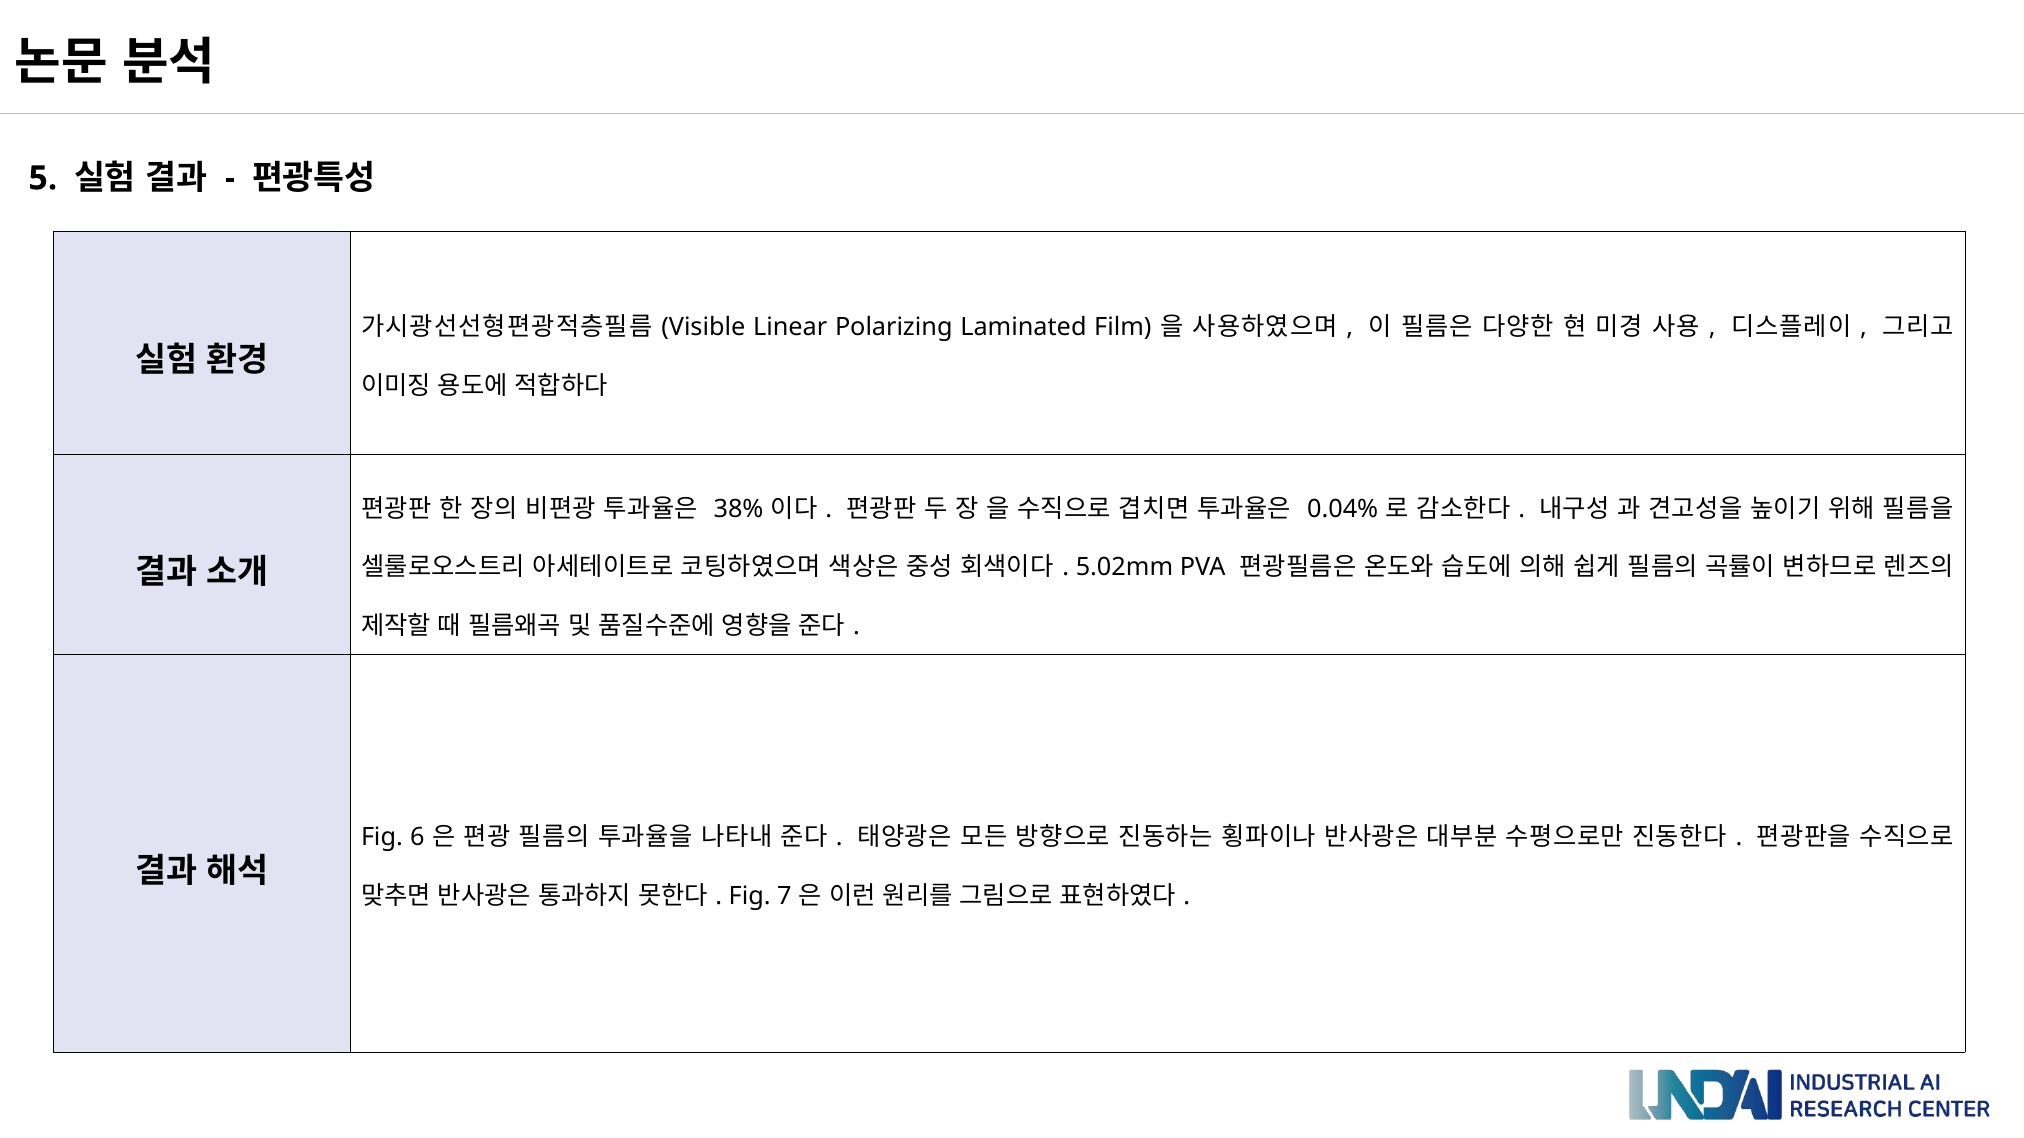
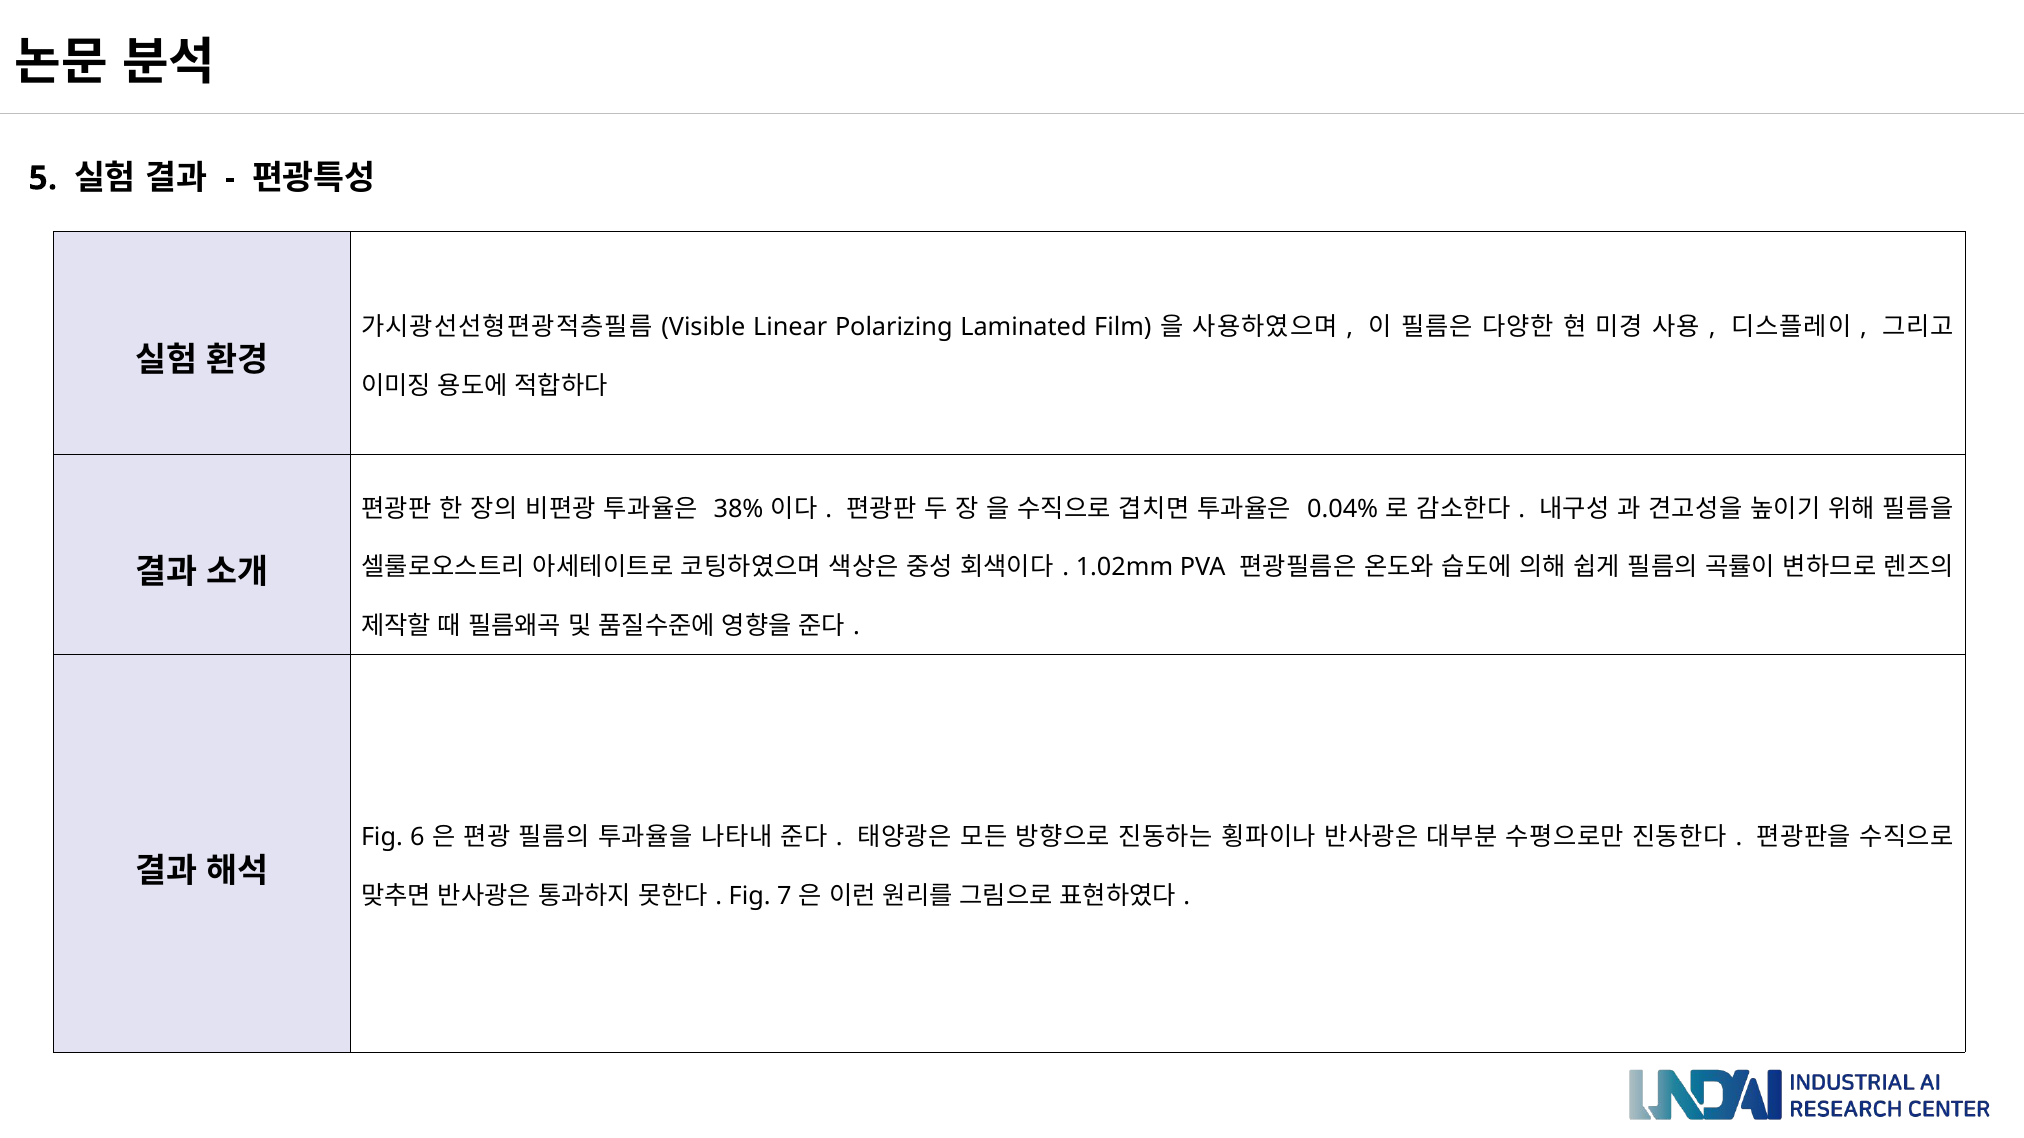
5.02mm: 5.02mm -> 1.02mm
